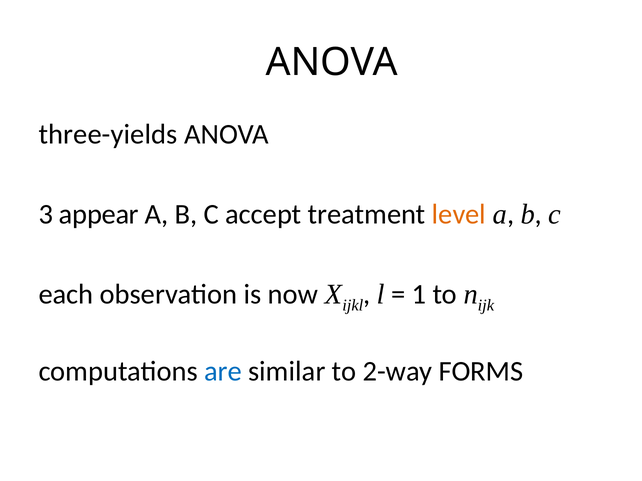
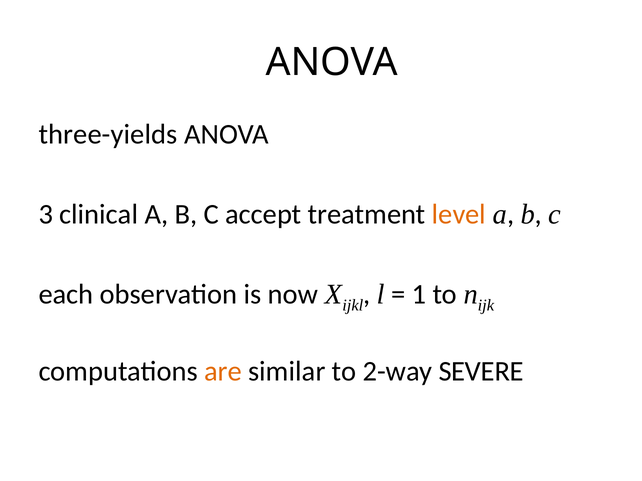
appear: appear -> clinical
are colour: blue -> orange
FORMS: FORMS -> SEVERE
